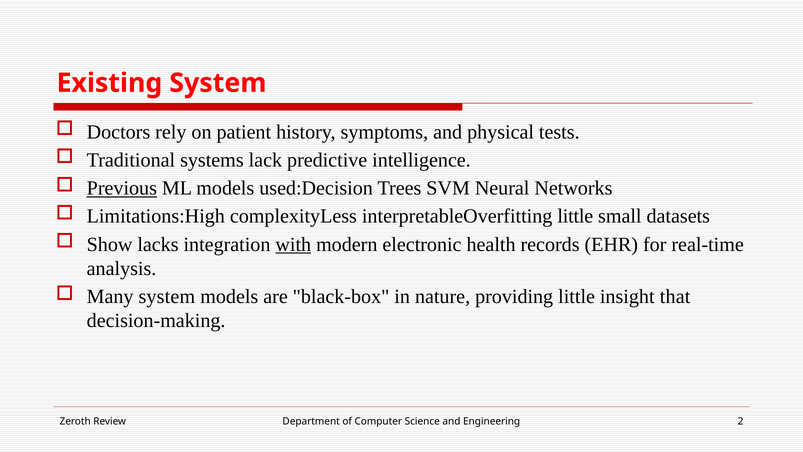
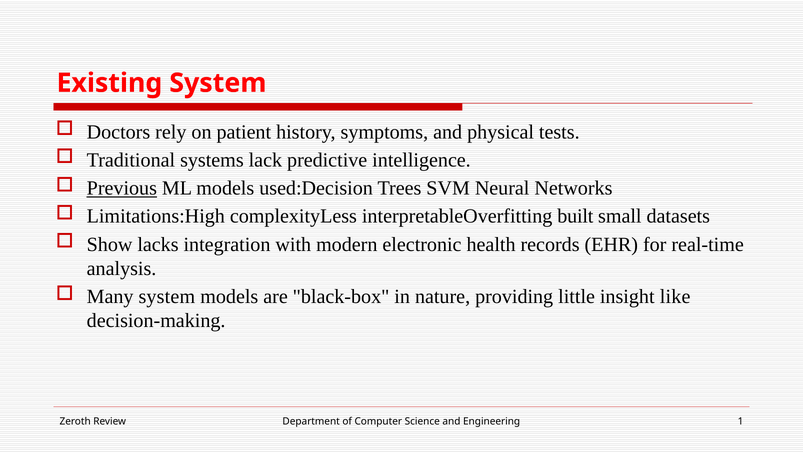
interpretableOverfitting little: little -> built
with underline: present -> none
that: that -> like
2: 2 -> 1
